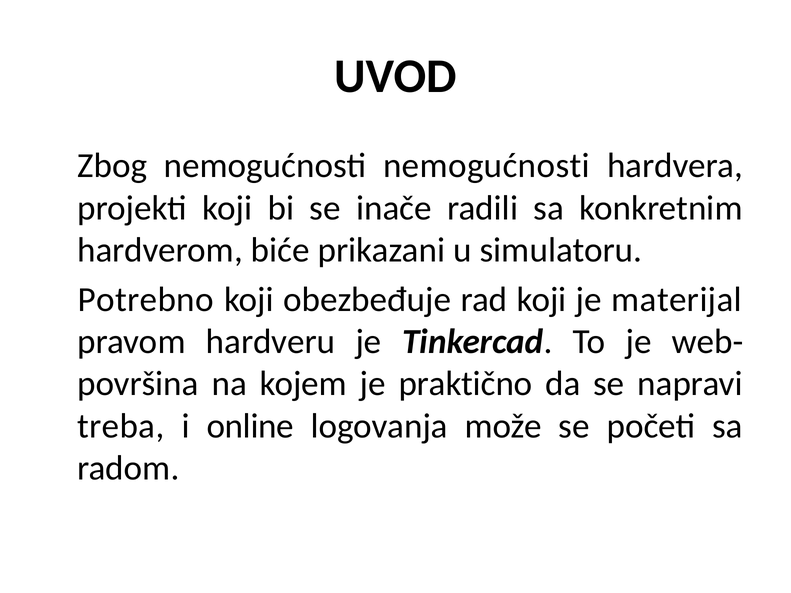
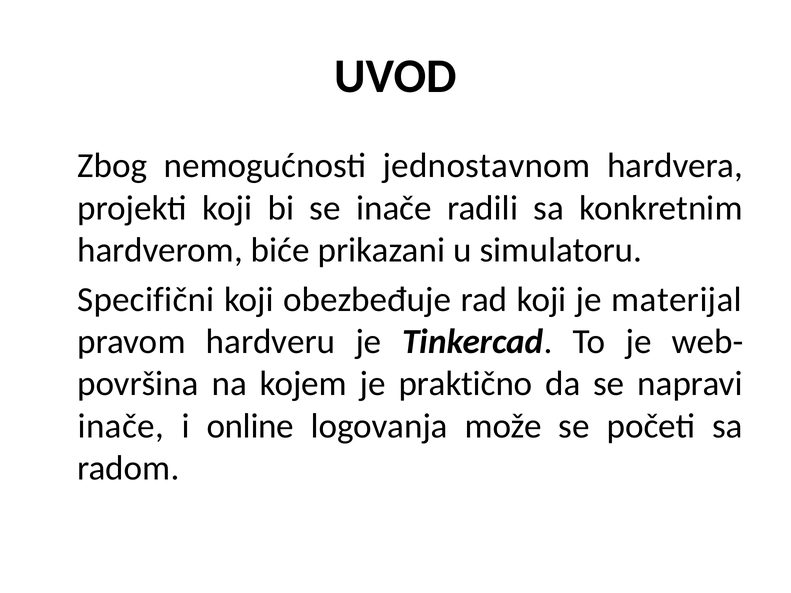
nemogućnosti nemogućnosti: nemogućnosti -> jednostavnom
Potrebno: Potrebno -> Specifični
treba at (121, 426): treba -> inače
